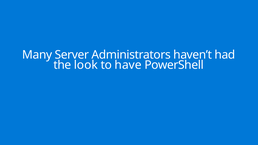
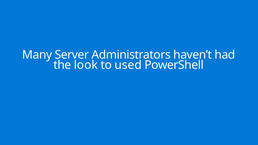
have: have -> used
